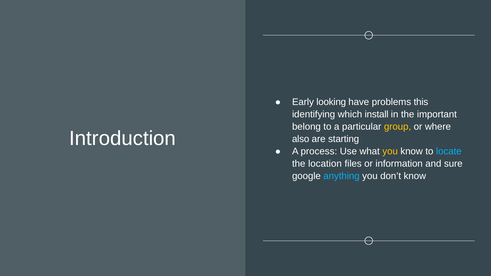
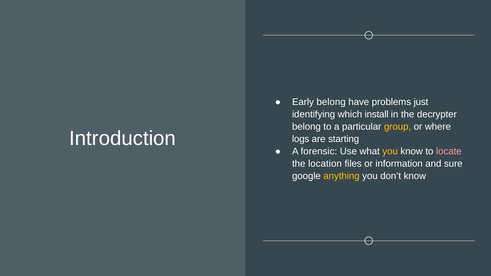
Early looking: looking -> belong
this: this -> just
important: important -> decrypter
also: also -> logs
process: process -> forensic
locate colour: light blue -> pink
anything colour: light blue -> yellow
